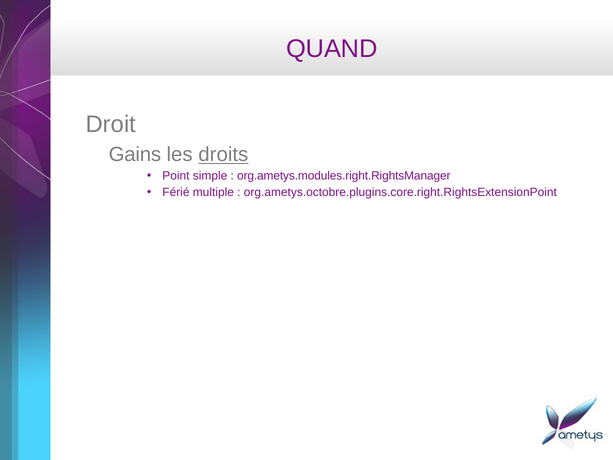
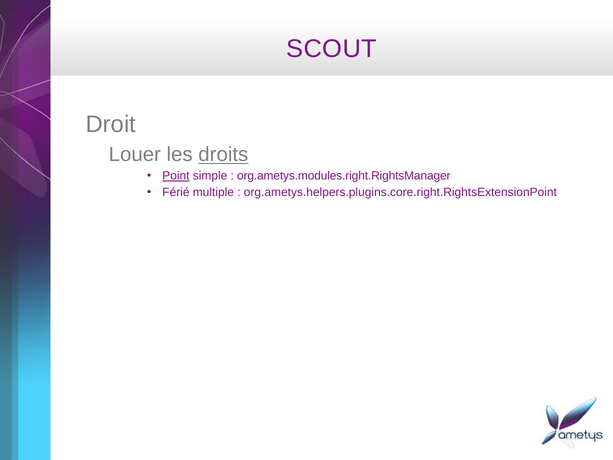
QUAND: QUAND -> SCOUT
Gains: Gains -> Louer
Point underline: none -> present
org.ametys.octobre.plugins.core.right.RightsExtensionPoint: org.ametys.octobre.plugins.core.right.RightsExtensionPoint -> org.ametys.helpers.plugins.core.right.RightsExtensionPoint
